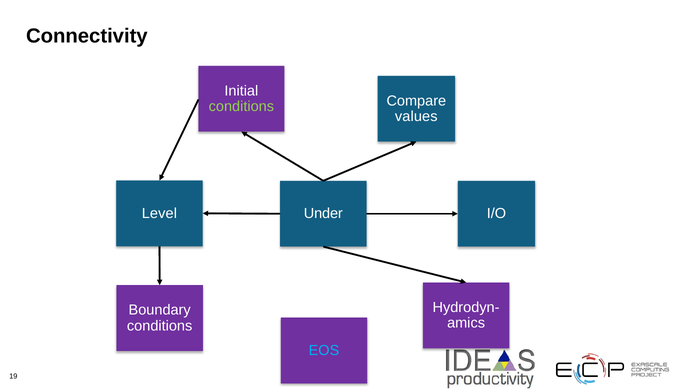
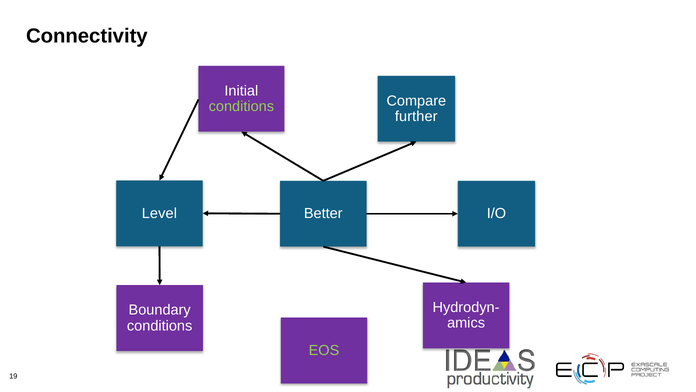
values: values -> further
Under: Under -> Better
EOS colour: light blue -> light green
